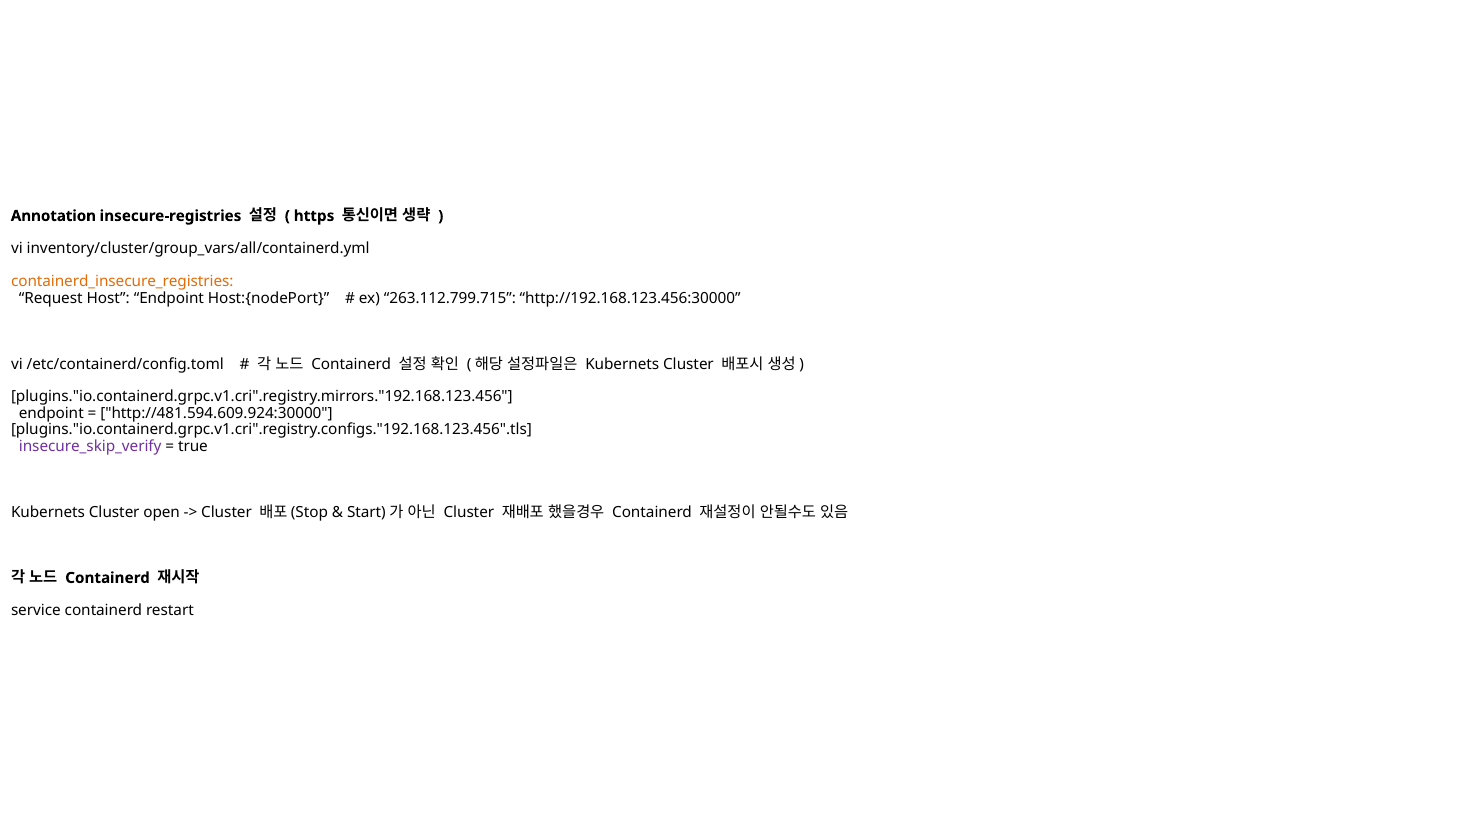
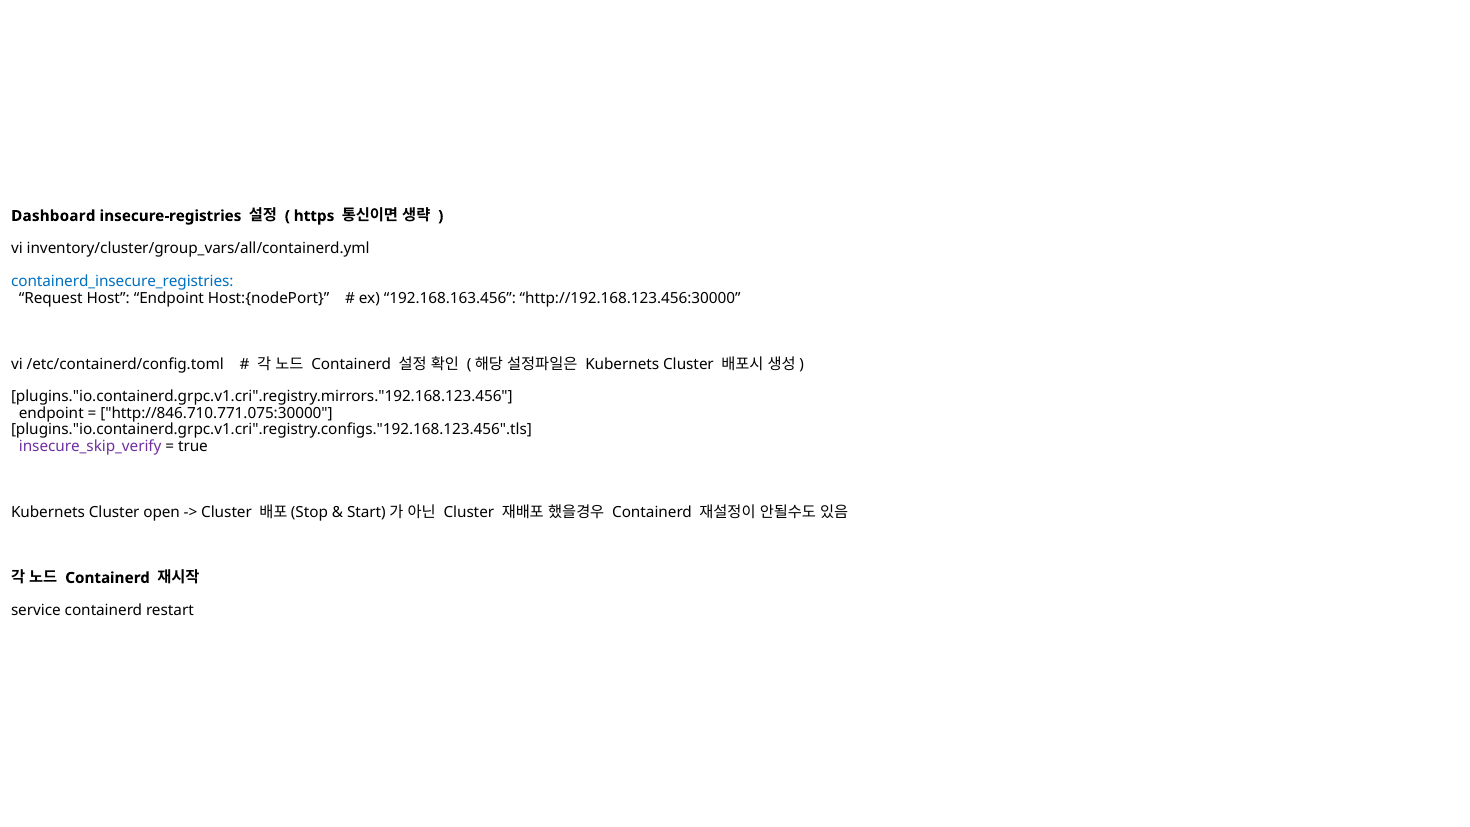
Annotation: Annotation -> Dashboard
containerd_insecure_registries colour: orange -> blue
263.112.799.715: 263.112.799.715 -> 192.168.163.456
http://481.594.609.924:30000: http://481.594.609.924:30000 -> http://846.710.771.075:30000
